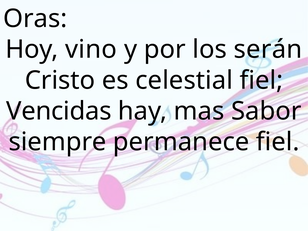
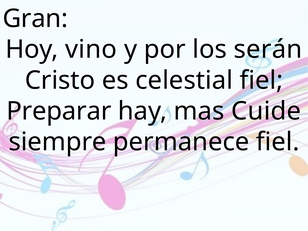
Oras: Oras -> Gran
Vencidas: Vencidas -> Preparar
Sabor: Sabor -> Cuide
